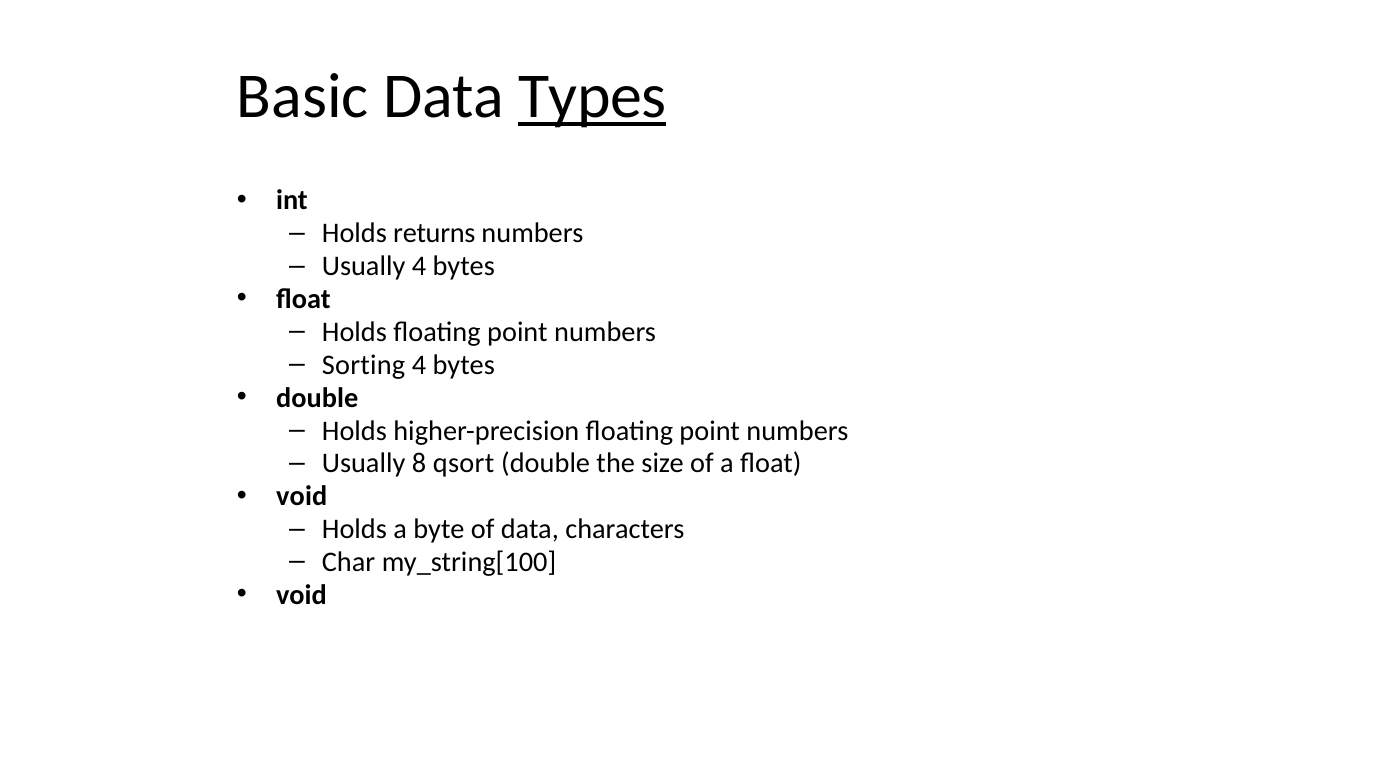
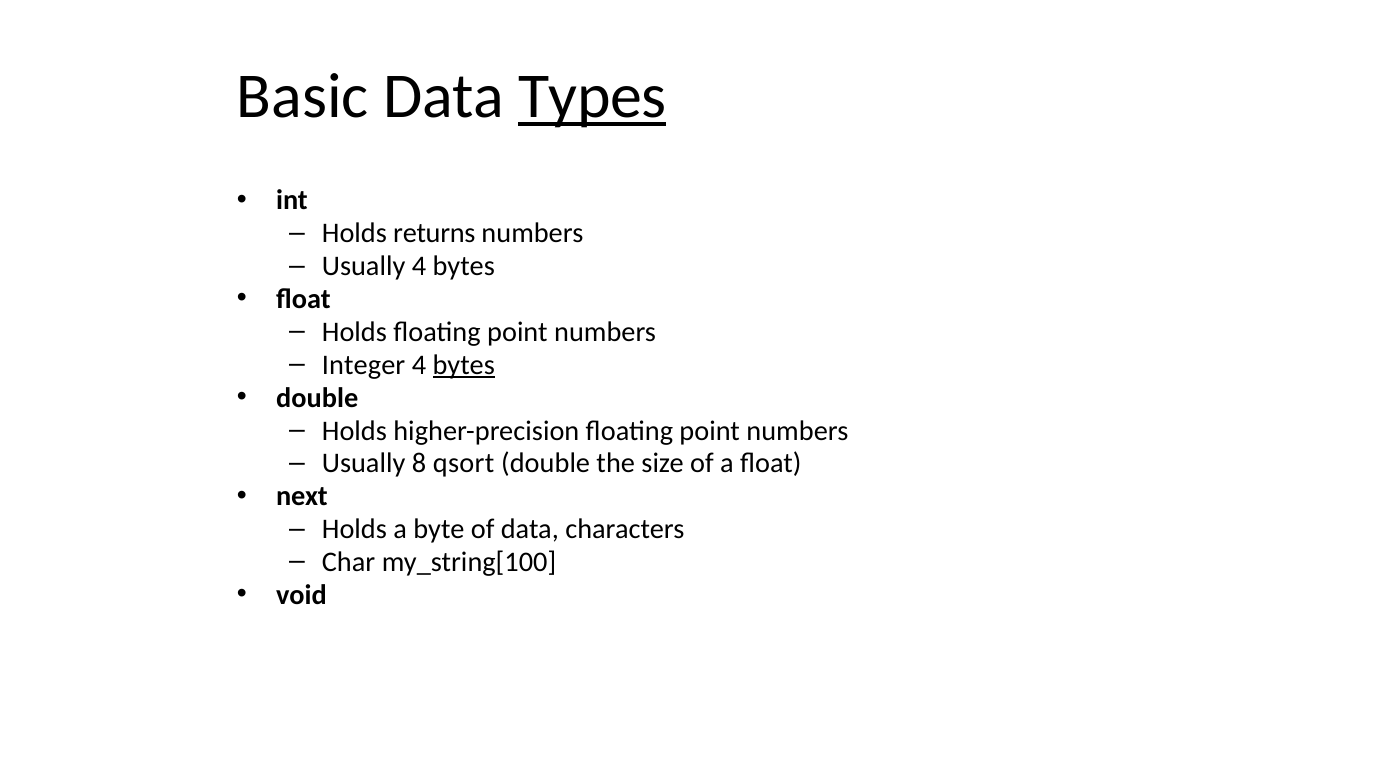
Sorting: Sorting -> Integer
bytes at (464, 365) underline: none -> present
void at (302, 497): void -> next
